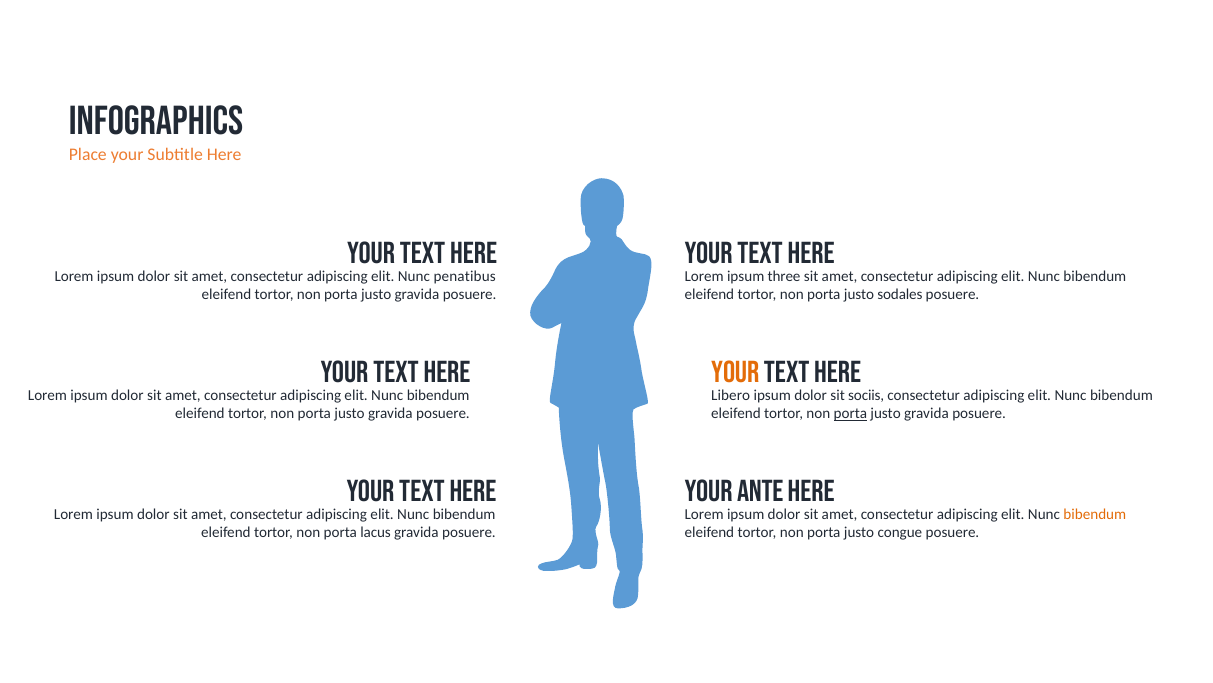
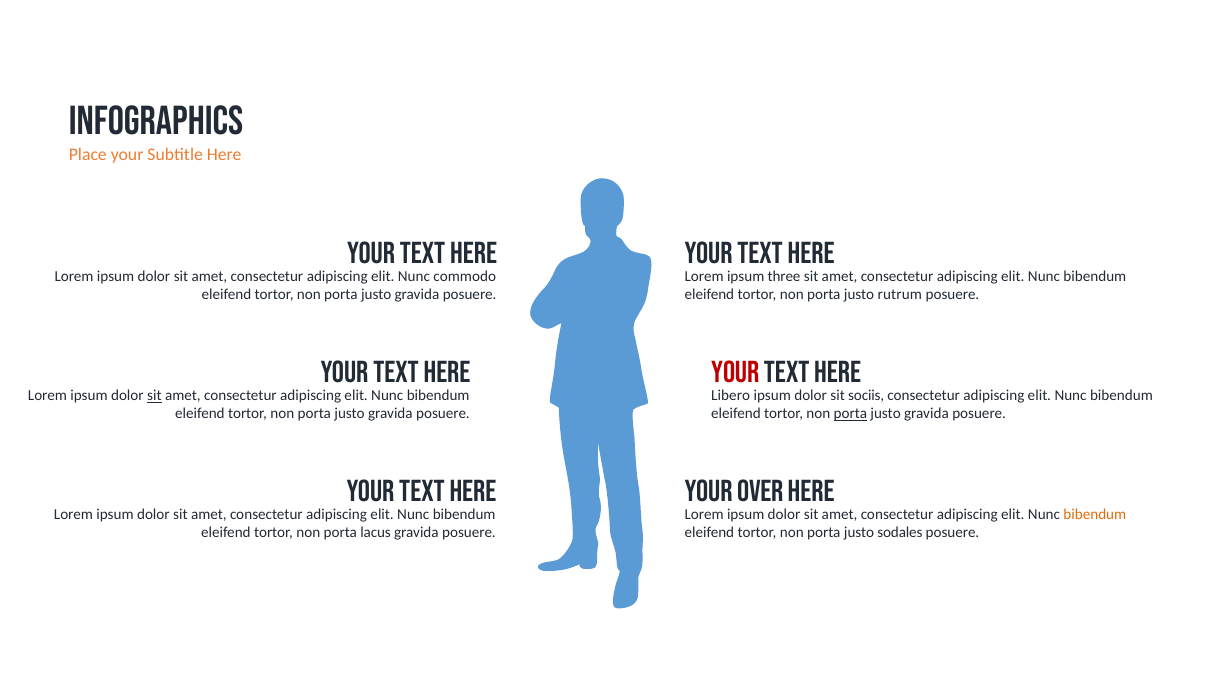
penatibus: penatibus -> commodo
sodales: sodales -> rutrum
Your at (735, 372) colour: orange -> red
sit at (154, 395) underline: none -> present
ante: ante -> over
congue: congue -> sodales
